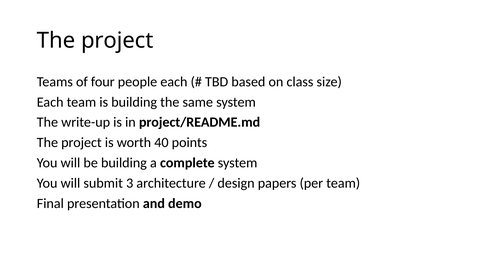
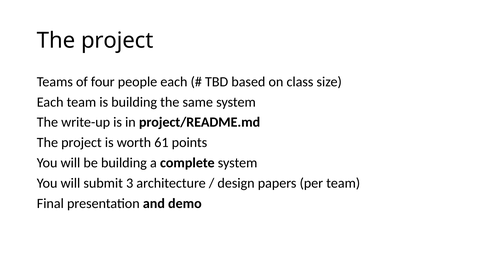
40: 40 -> 61
